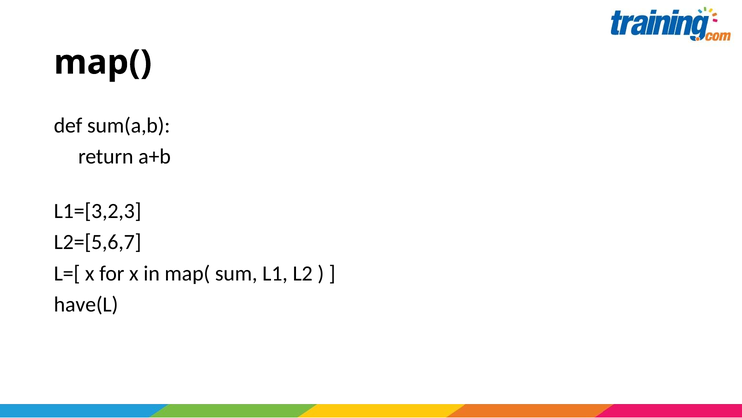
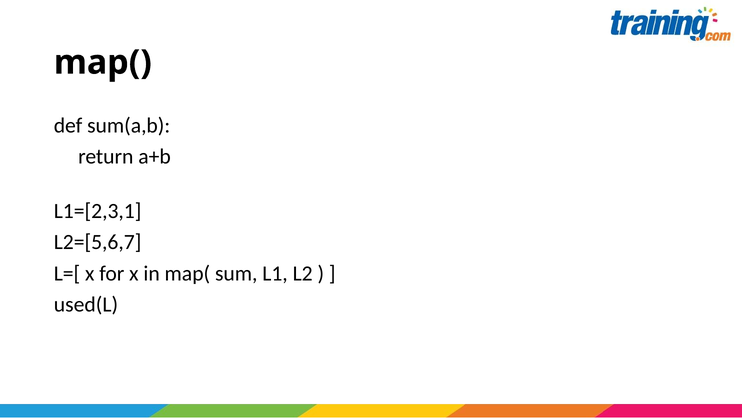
L1=[3,2,3: L1=[3,2,3 -> L1=[2,3,1
have(L: have(L -> used(L
